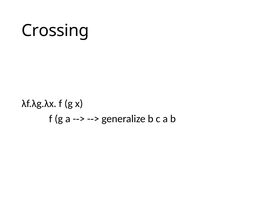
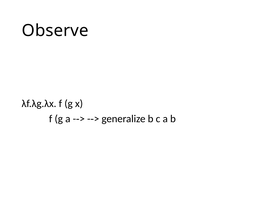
Crossing: Crossing -> Observe
